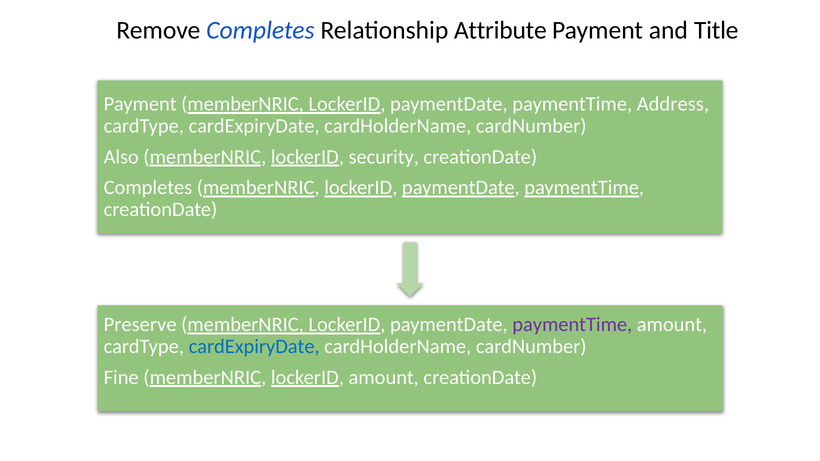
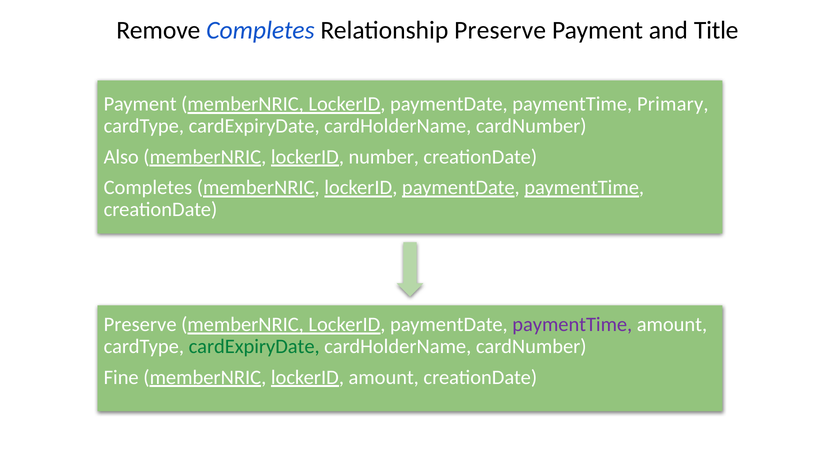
Relationship Attribute: Attribute -> Preserve
Address: Address -> Primary
security: security -> number
cardExpiryDate at (254, 347) colour: blue -> green
